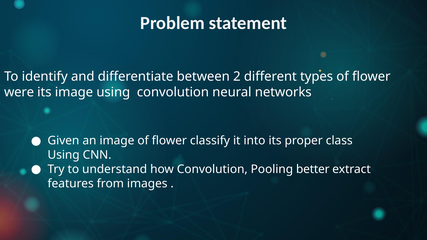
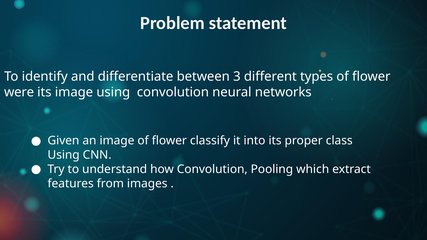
2: 2 -> 3
better: better -> which
